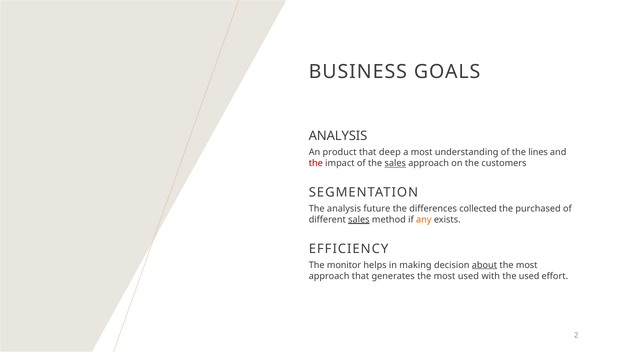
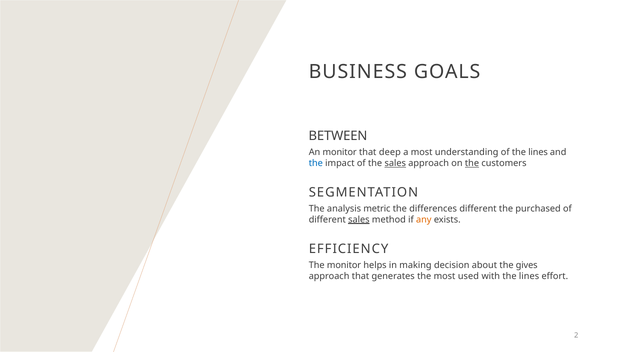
ANALYSIS at (338, 136): ANALYSIS -> BETWEEN
An product: product -> monitor
the at (316, 163) colour: red -> blue
the at (472, 163) underline: none -> present
future: future -> metric
differences collected: collected -> different
about underline: present -> none
most at (527, 265): most -> gives
with the used: used -> lines
